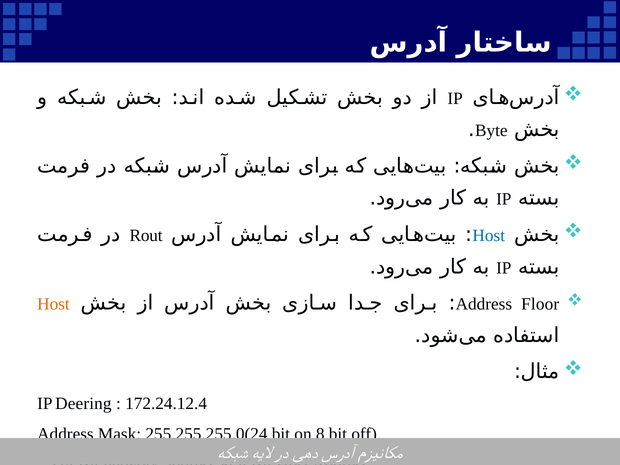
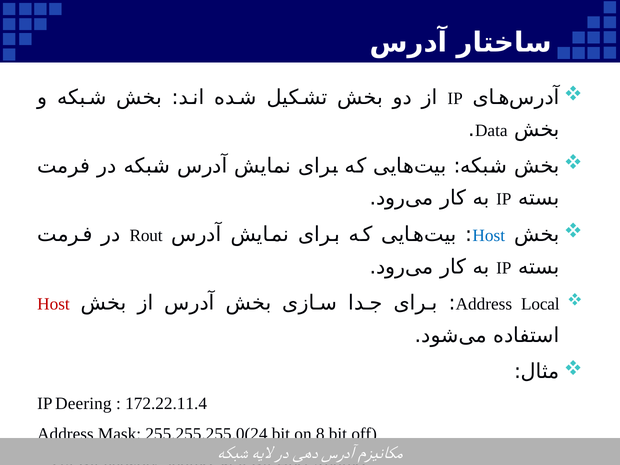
Byte: Byte -> Data
Host at (53, 304) colour: orange -> red
Floor: Floor -> Local
172.24.12.4: 172.24.12.4 -> 172.22.11.4
